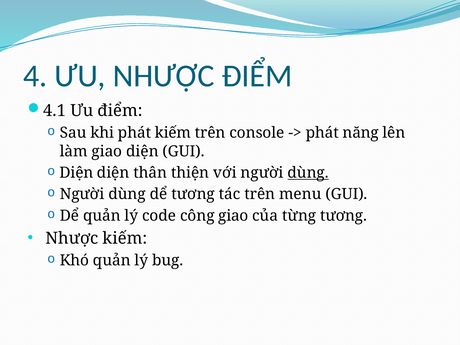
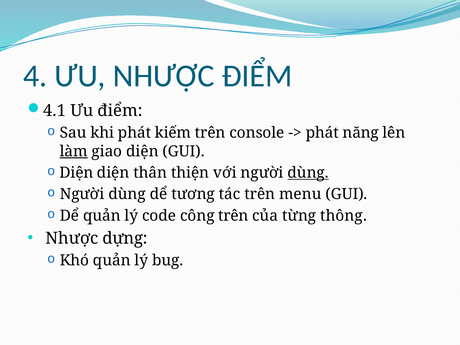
làm underline: none -> present
công giao: giao -> trên
từng tương: tương -> thông
Nhược kiếm: kiếm -> dựng
